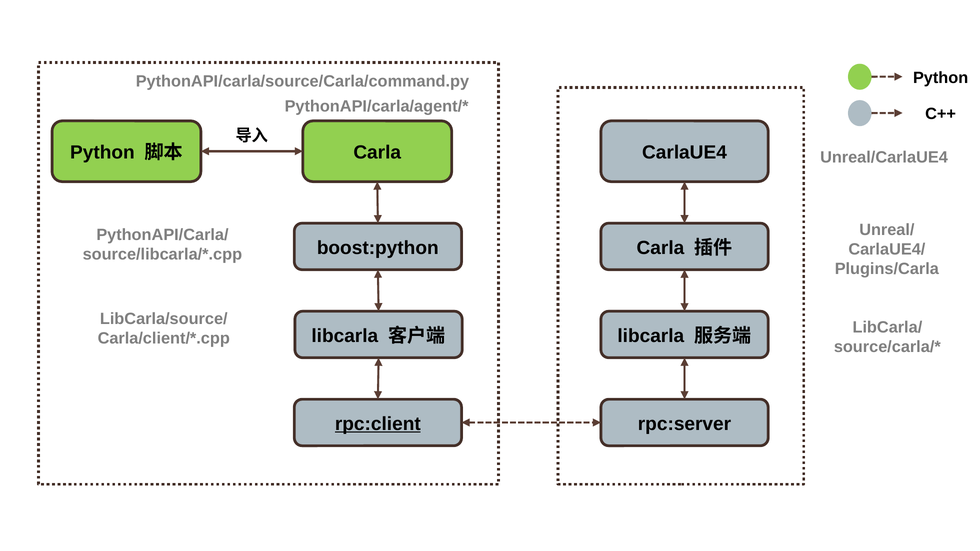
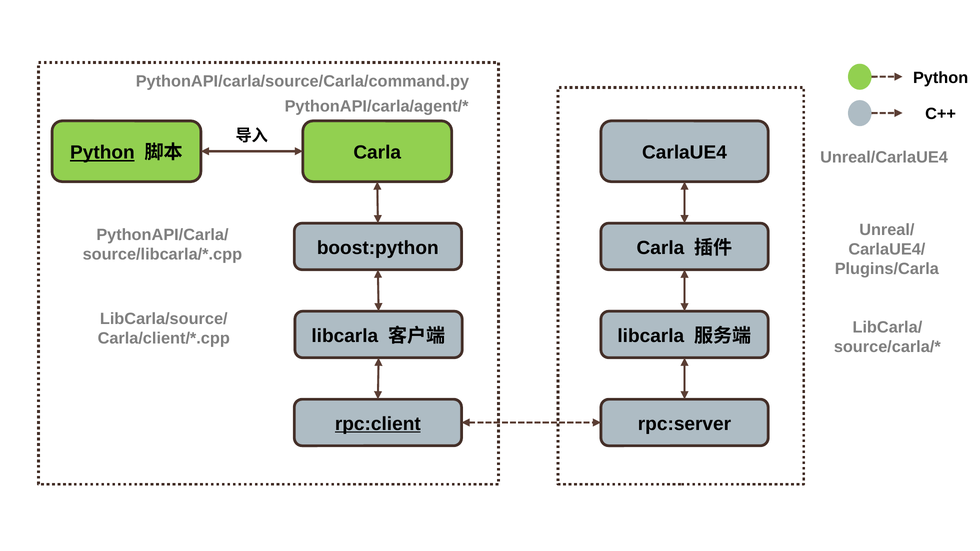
Python at (102, 153) underline: none -> present
